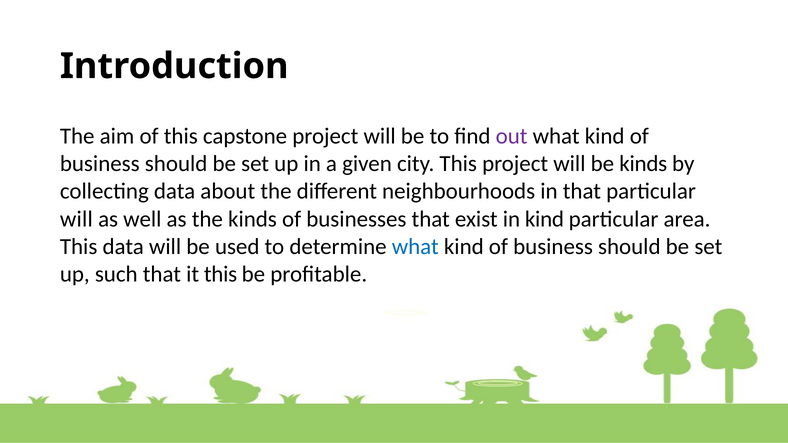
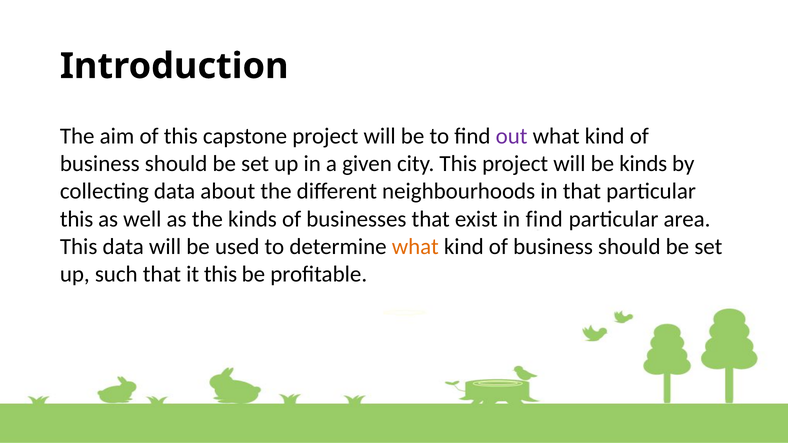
will at (76, 219): will -> this
in kind: kind -> find
what at (415, 247) colour: blue -> orange
